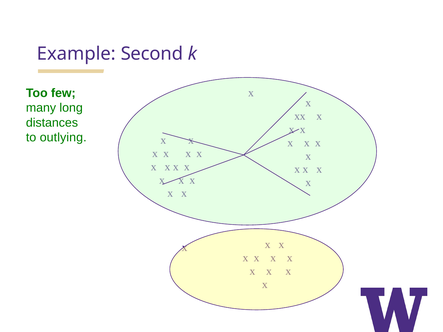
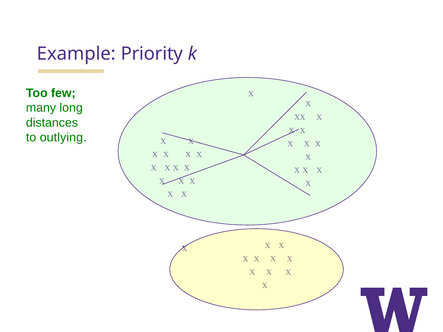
Second: Second -> Priority
